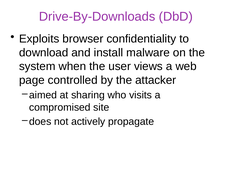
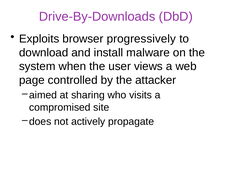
confidentiality: confidentiality -> progressively
